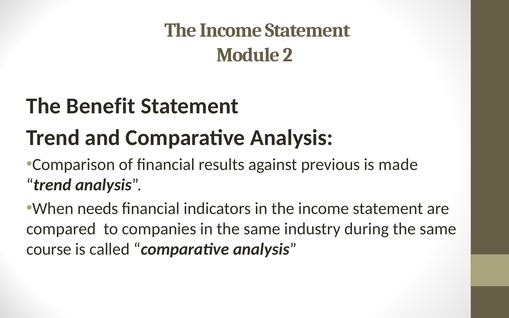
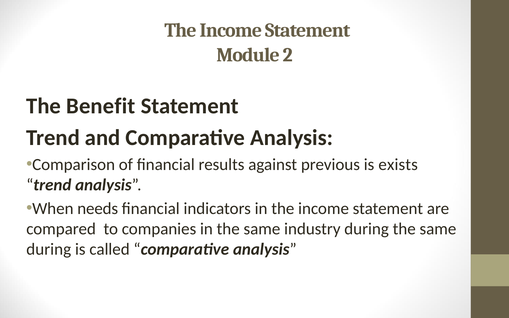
made: made -> exists
course at (49, 249): course -> during
